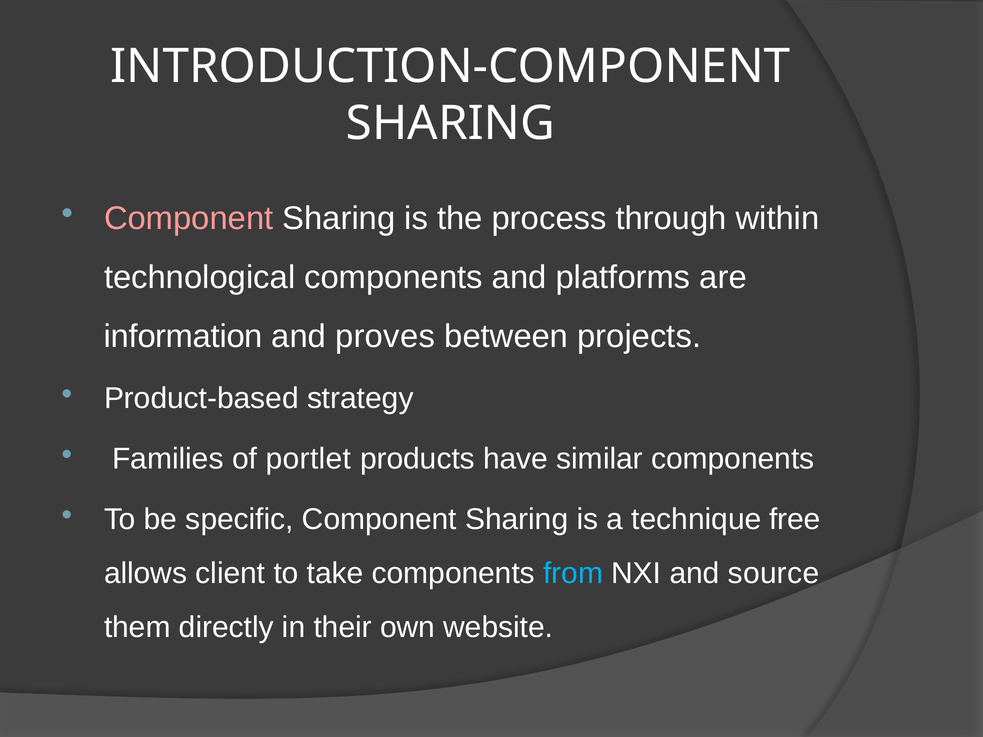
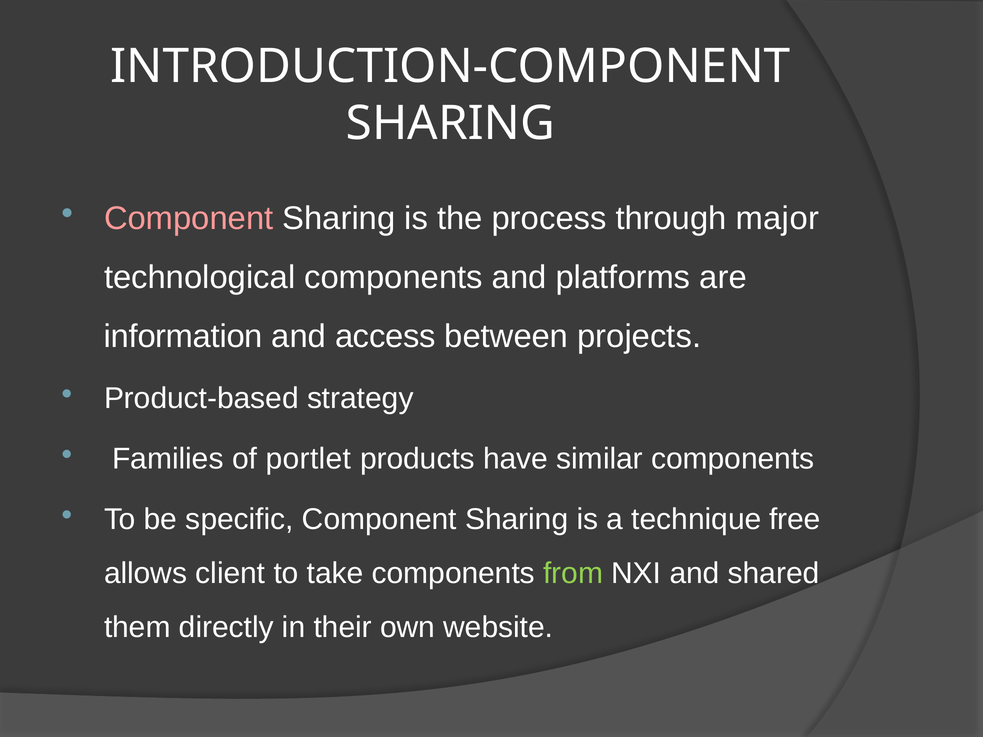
within: within -> major
proves: proves -> access
from colour: light blue -> light green
source: source -> shared
